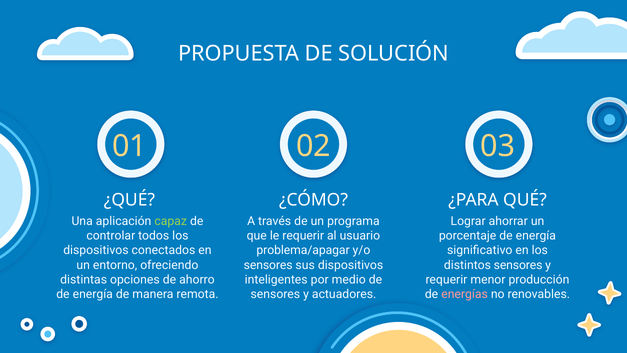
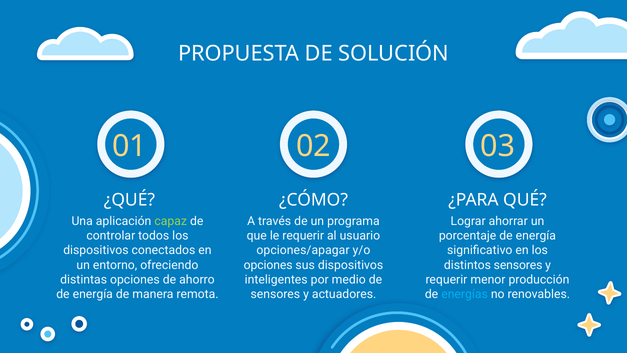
problema/apagar: problema/apagar -> opciones/apagar
sensores at (268, 265): sensores -> opciones
energías colour: pink -> light blue
